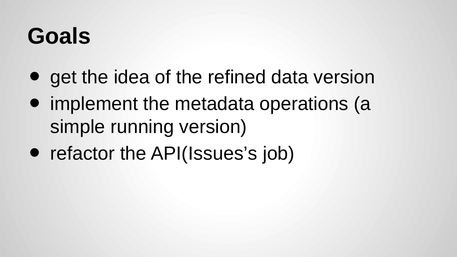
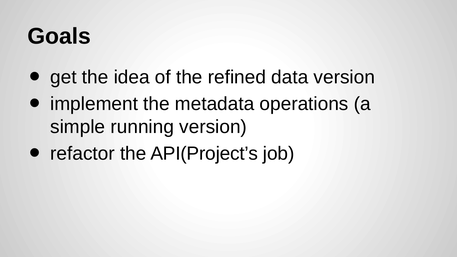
API(Issues’s: API(Issues’s -> API(Project’s
